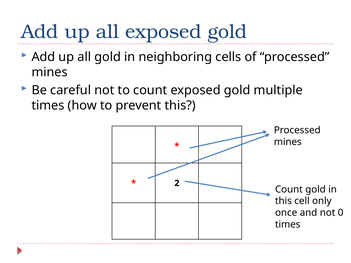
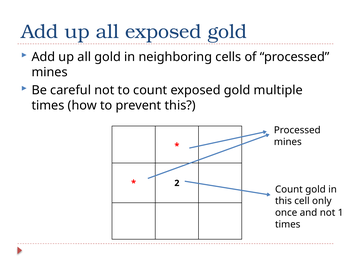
0: 0 -> 1
